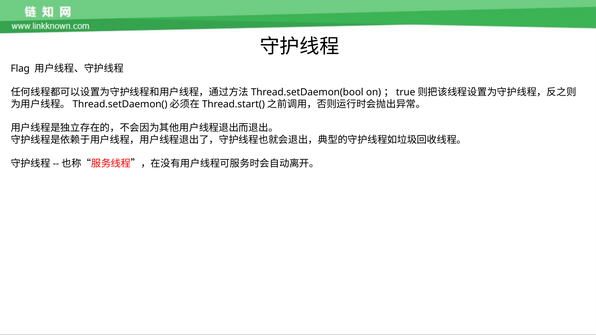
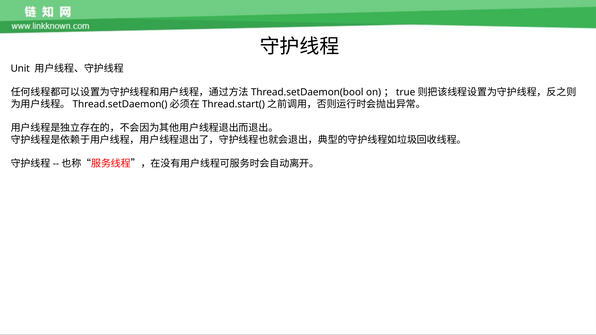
Flag: Flag -> Unit
